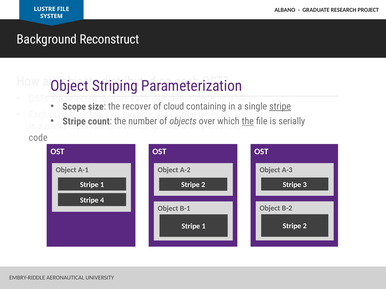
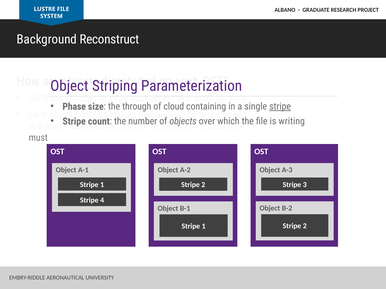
Scope: Scope -> Phase
recover: recover -> through
the at (248, 122) underline: present -> none
serially: serially -> writing
code: code -> must
